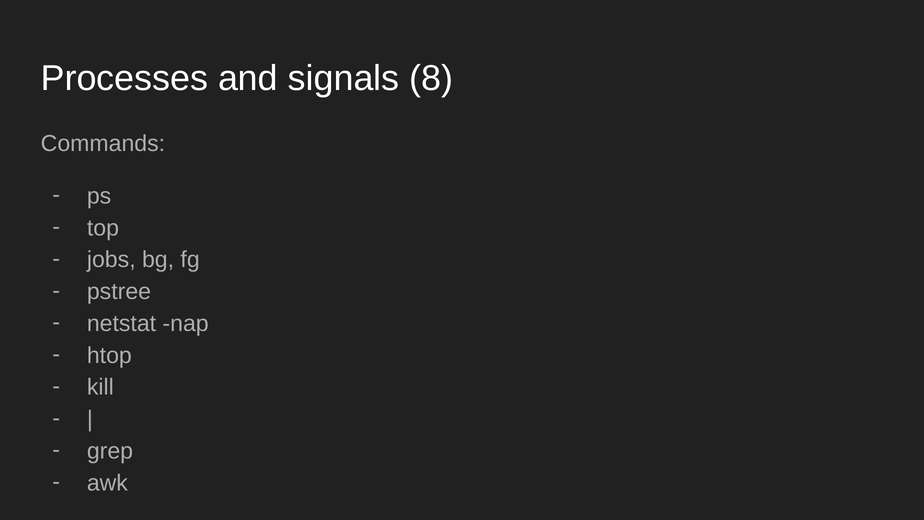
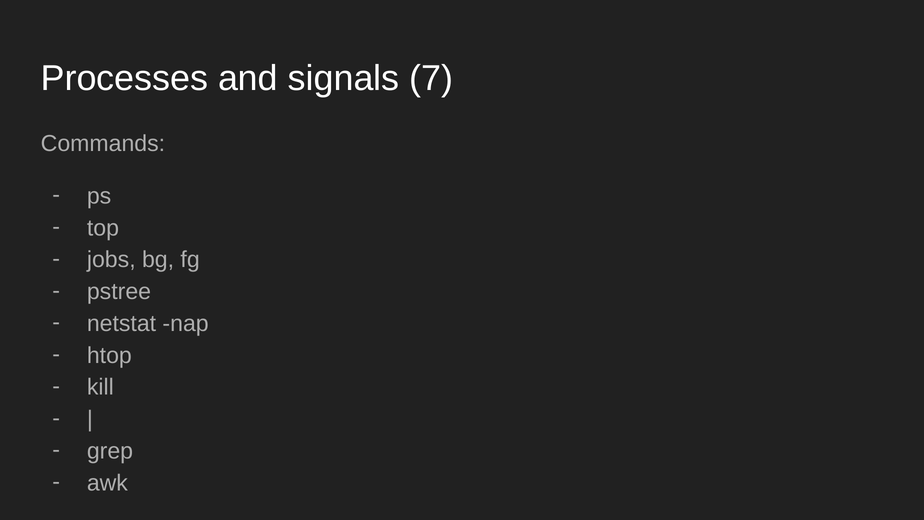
8: 8 -> 7
